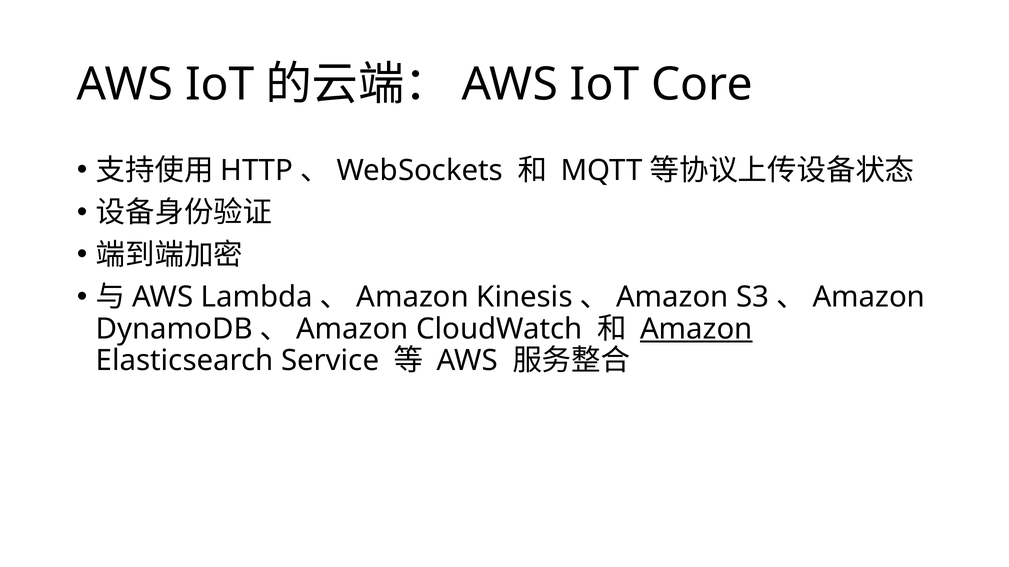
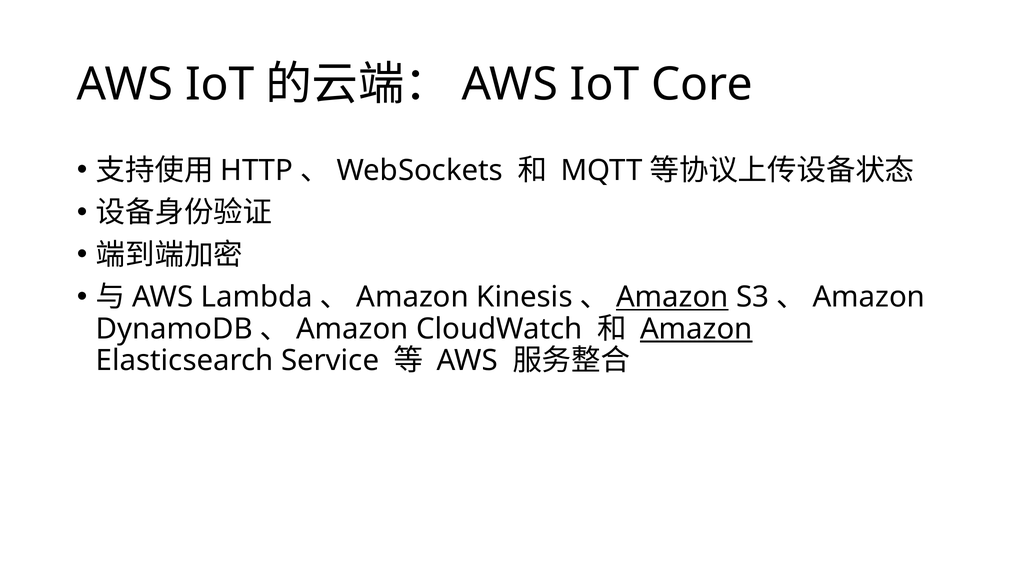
Amazon at (672, 298) underline: none -> present
